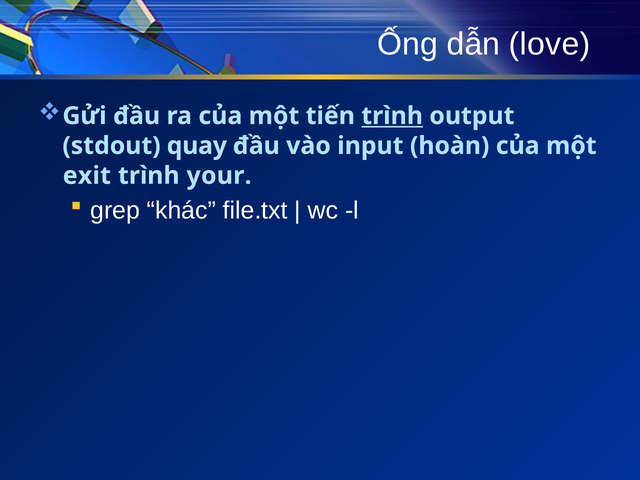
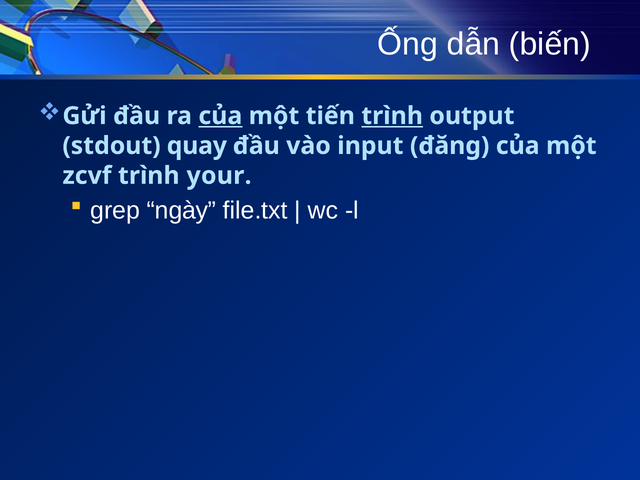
love: love -> biến
của at (220, 116) underline: none -> present
hoàn: hoàn -> đăng
exit: exit -> zcvf
khác: khác -> ngày
